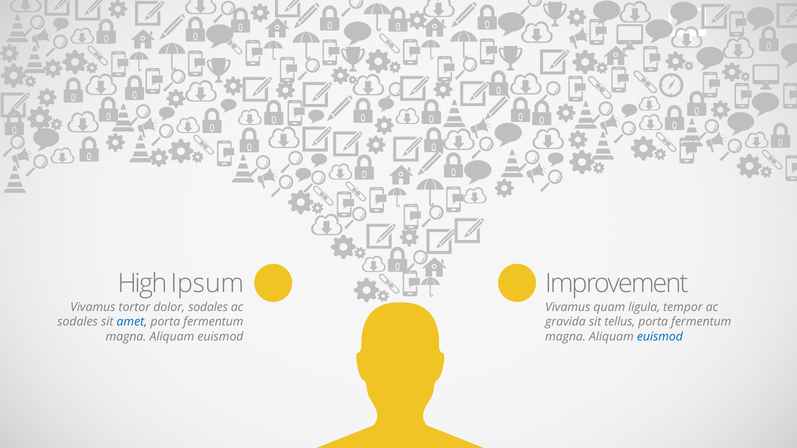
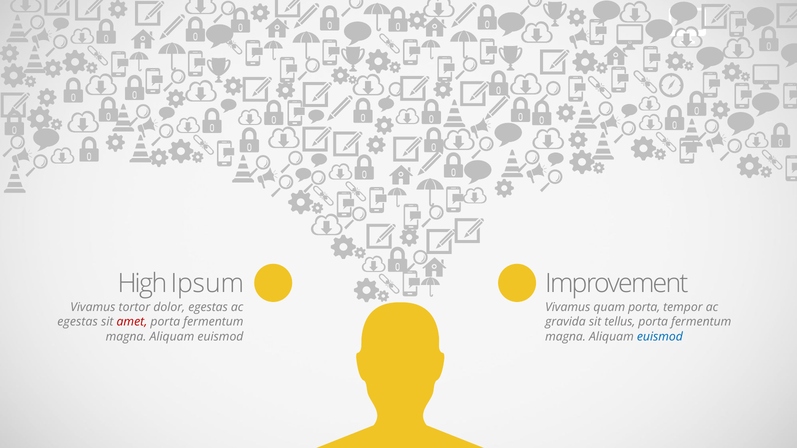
dolor sodales: sodales -> egestas
quam ligula: ligula -> porta
sodales at (78, 322): sodales -> egestas
amet colour: blue -> red
